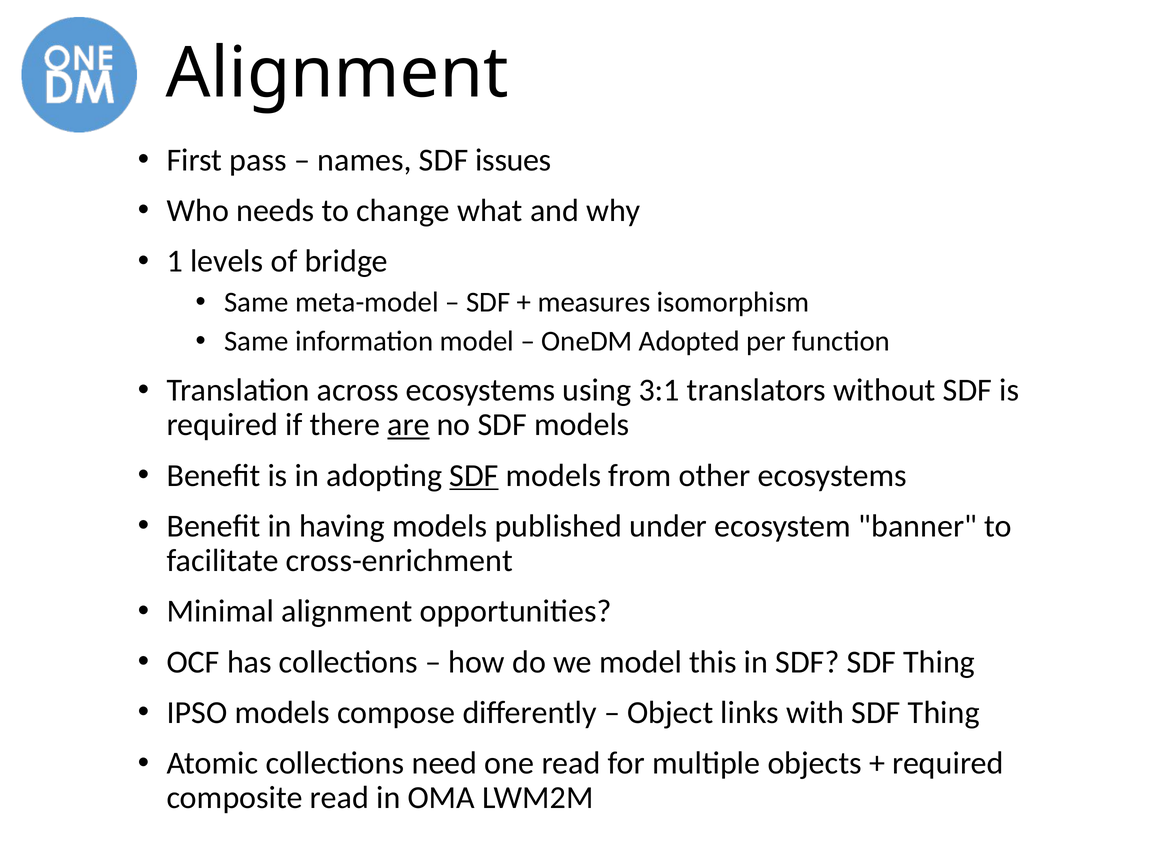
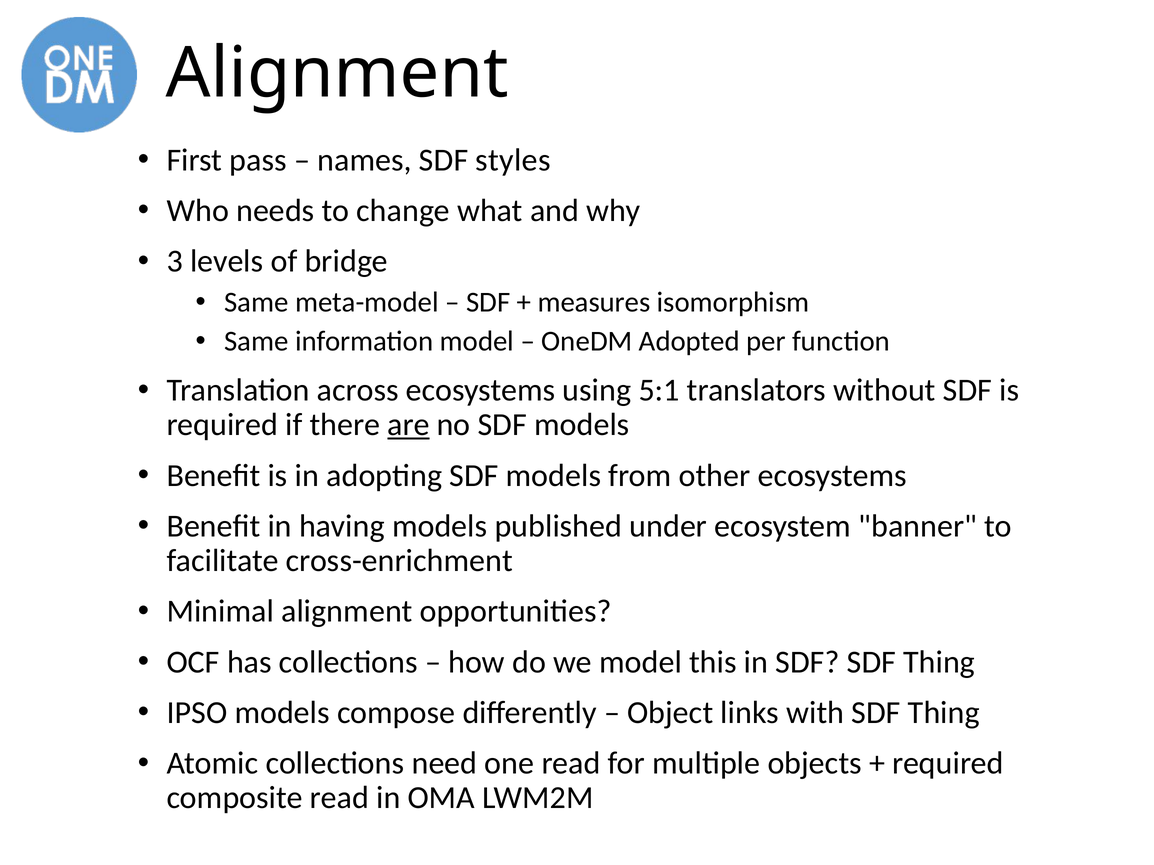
issues: issues -> styles
1: 1 -> 3
3:1: 3:1 -> 5:1
SDF at (474, 476) underline: present -> none
